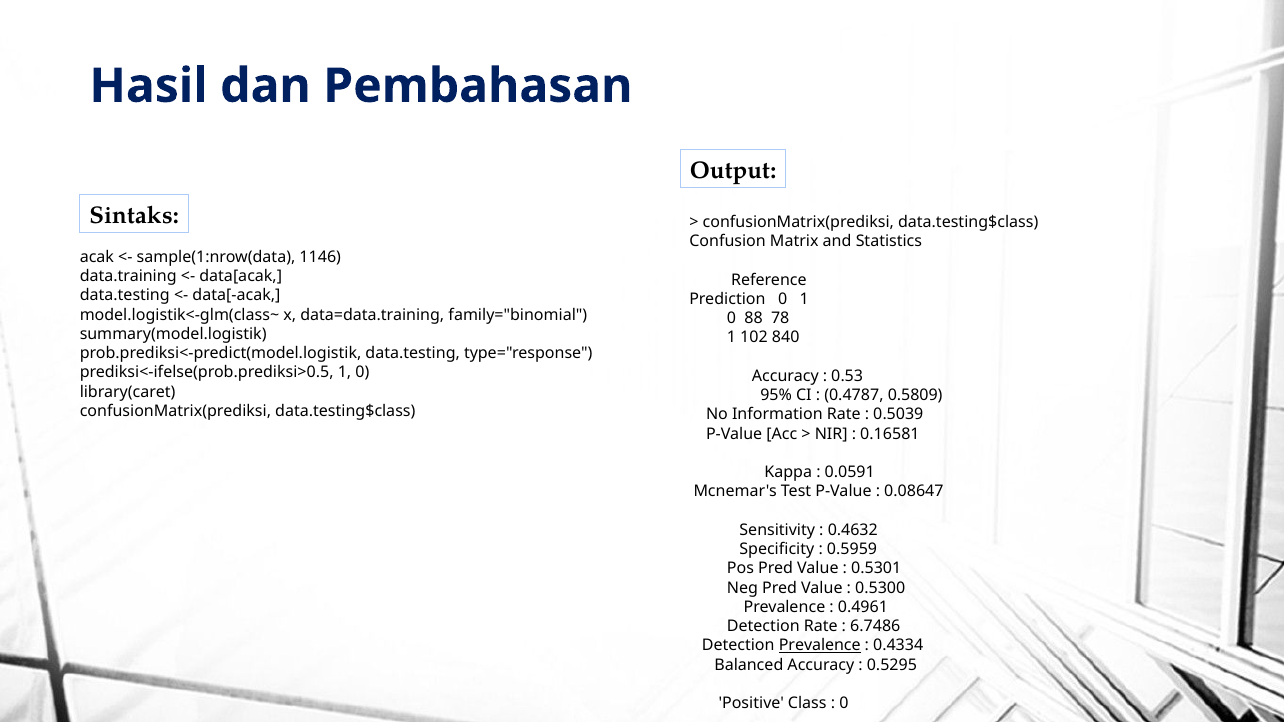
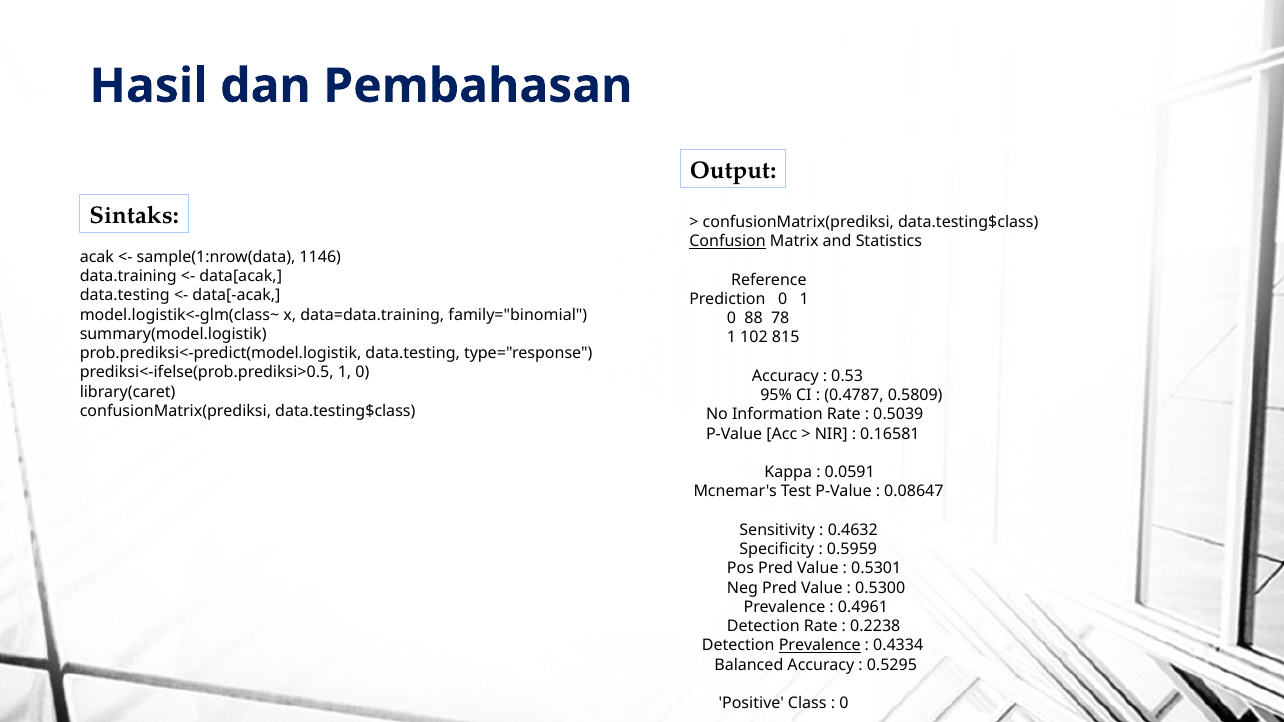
Confusion underline: none -> present
840: 840 -> 815
6.7486: 6.7486 -> 0.2238
